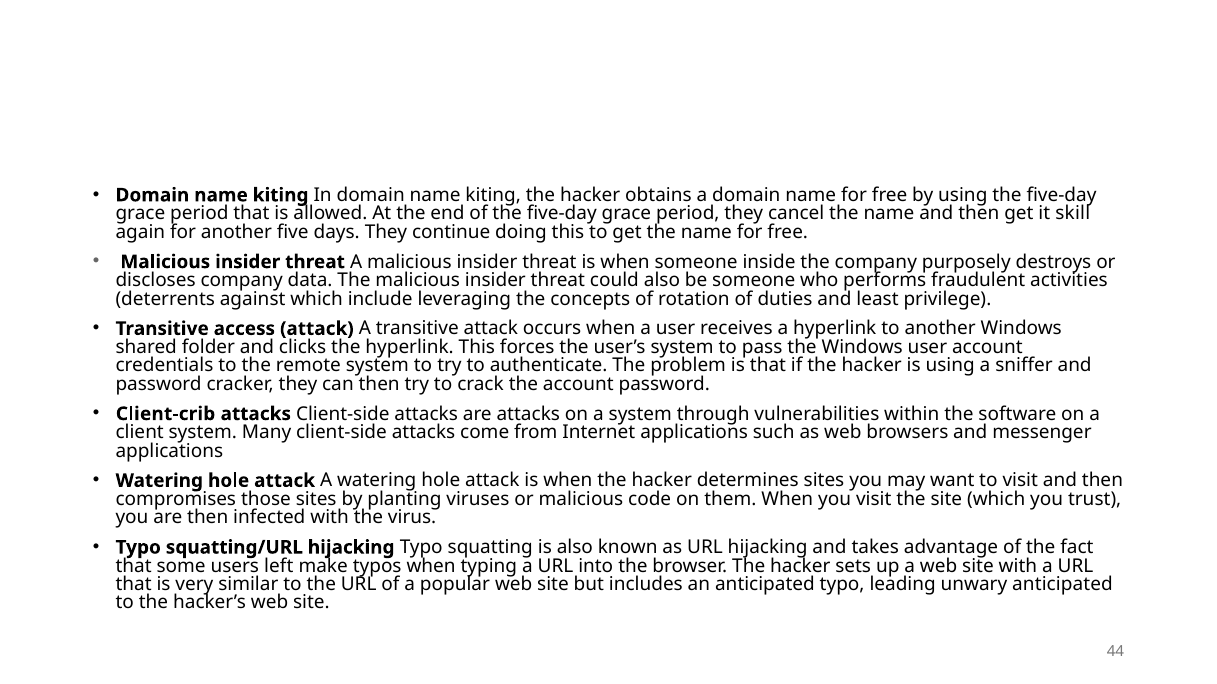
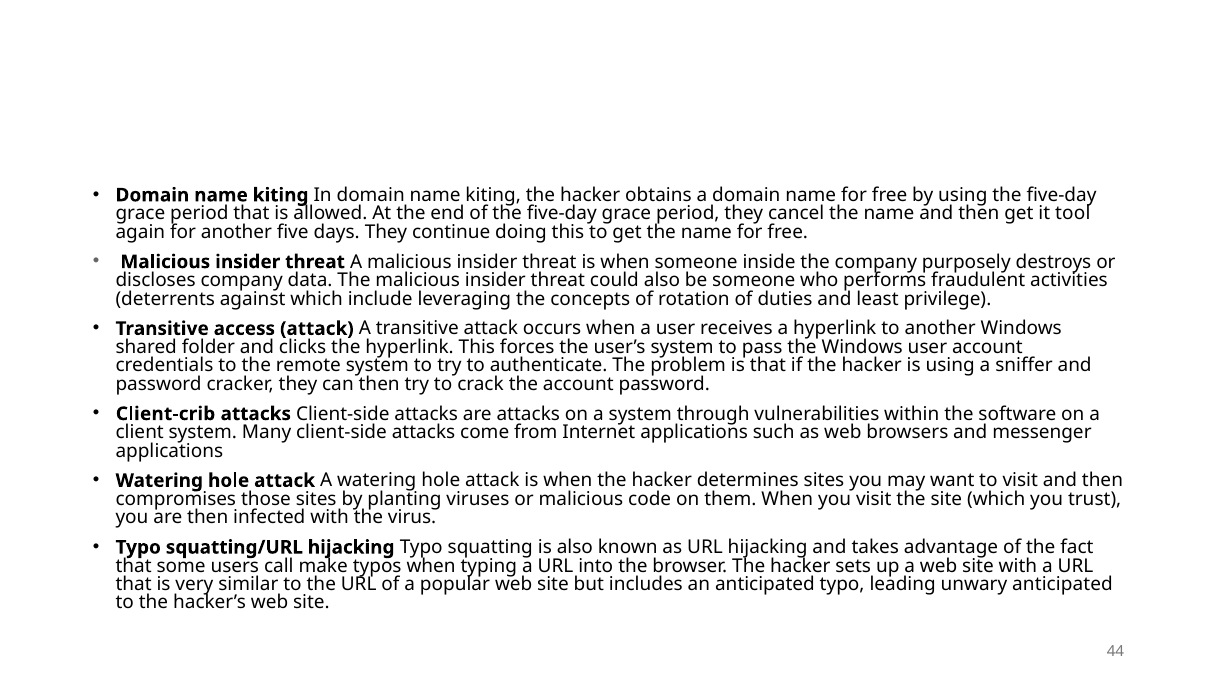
skill: skill -> tool
left: left -> call
